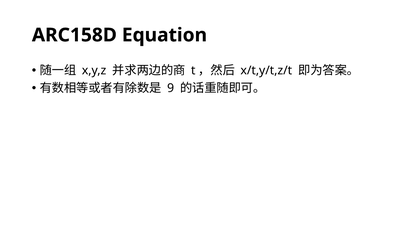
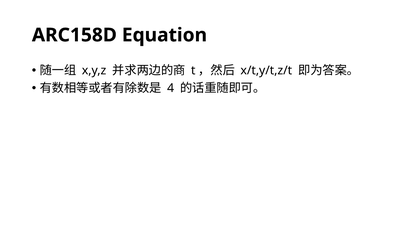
9: 9 -> 4
